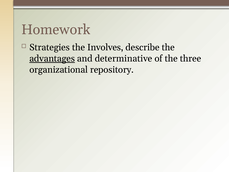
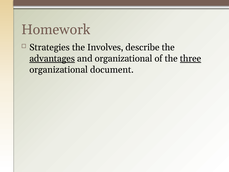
and determinative: determinative -> organizational
three underline: none -> present
repository: repository -> document
